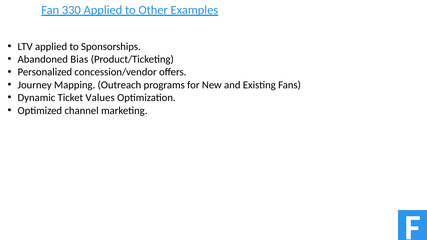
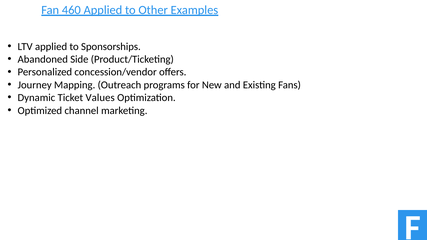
330: 330 -> 460
Bias: Bias -> Side
